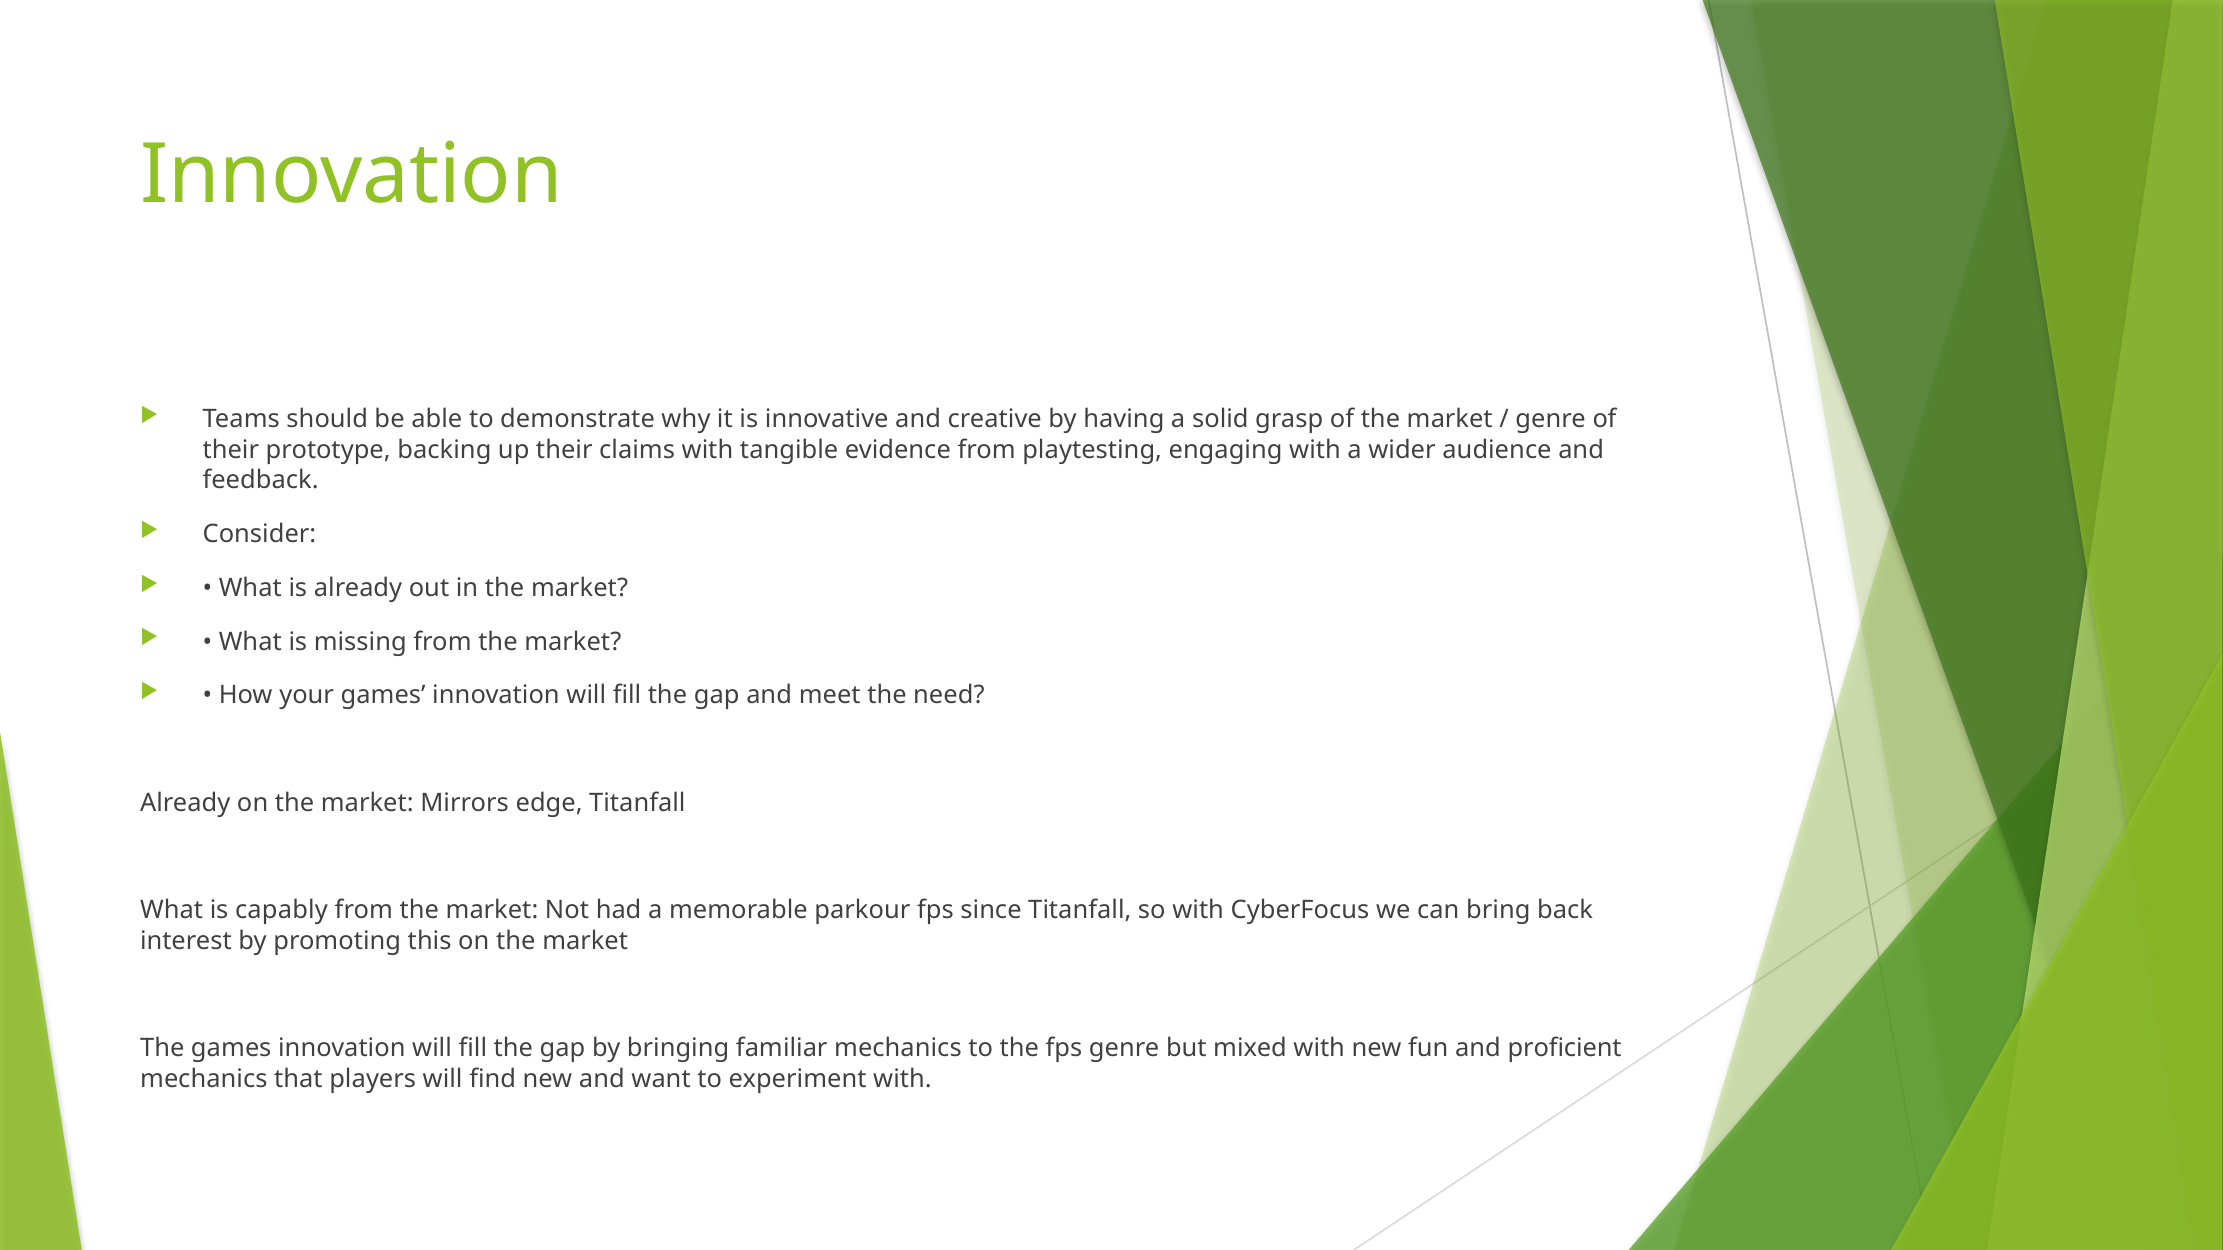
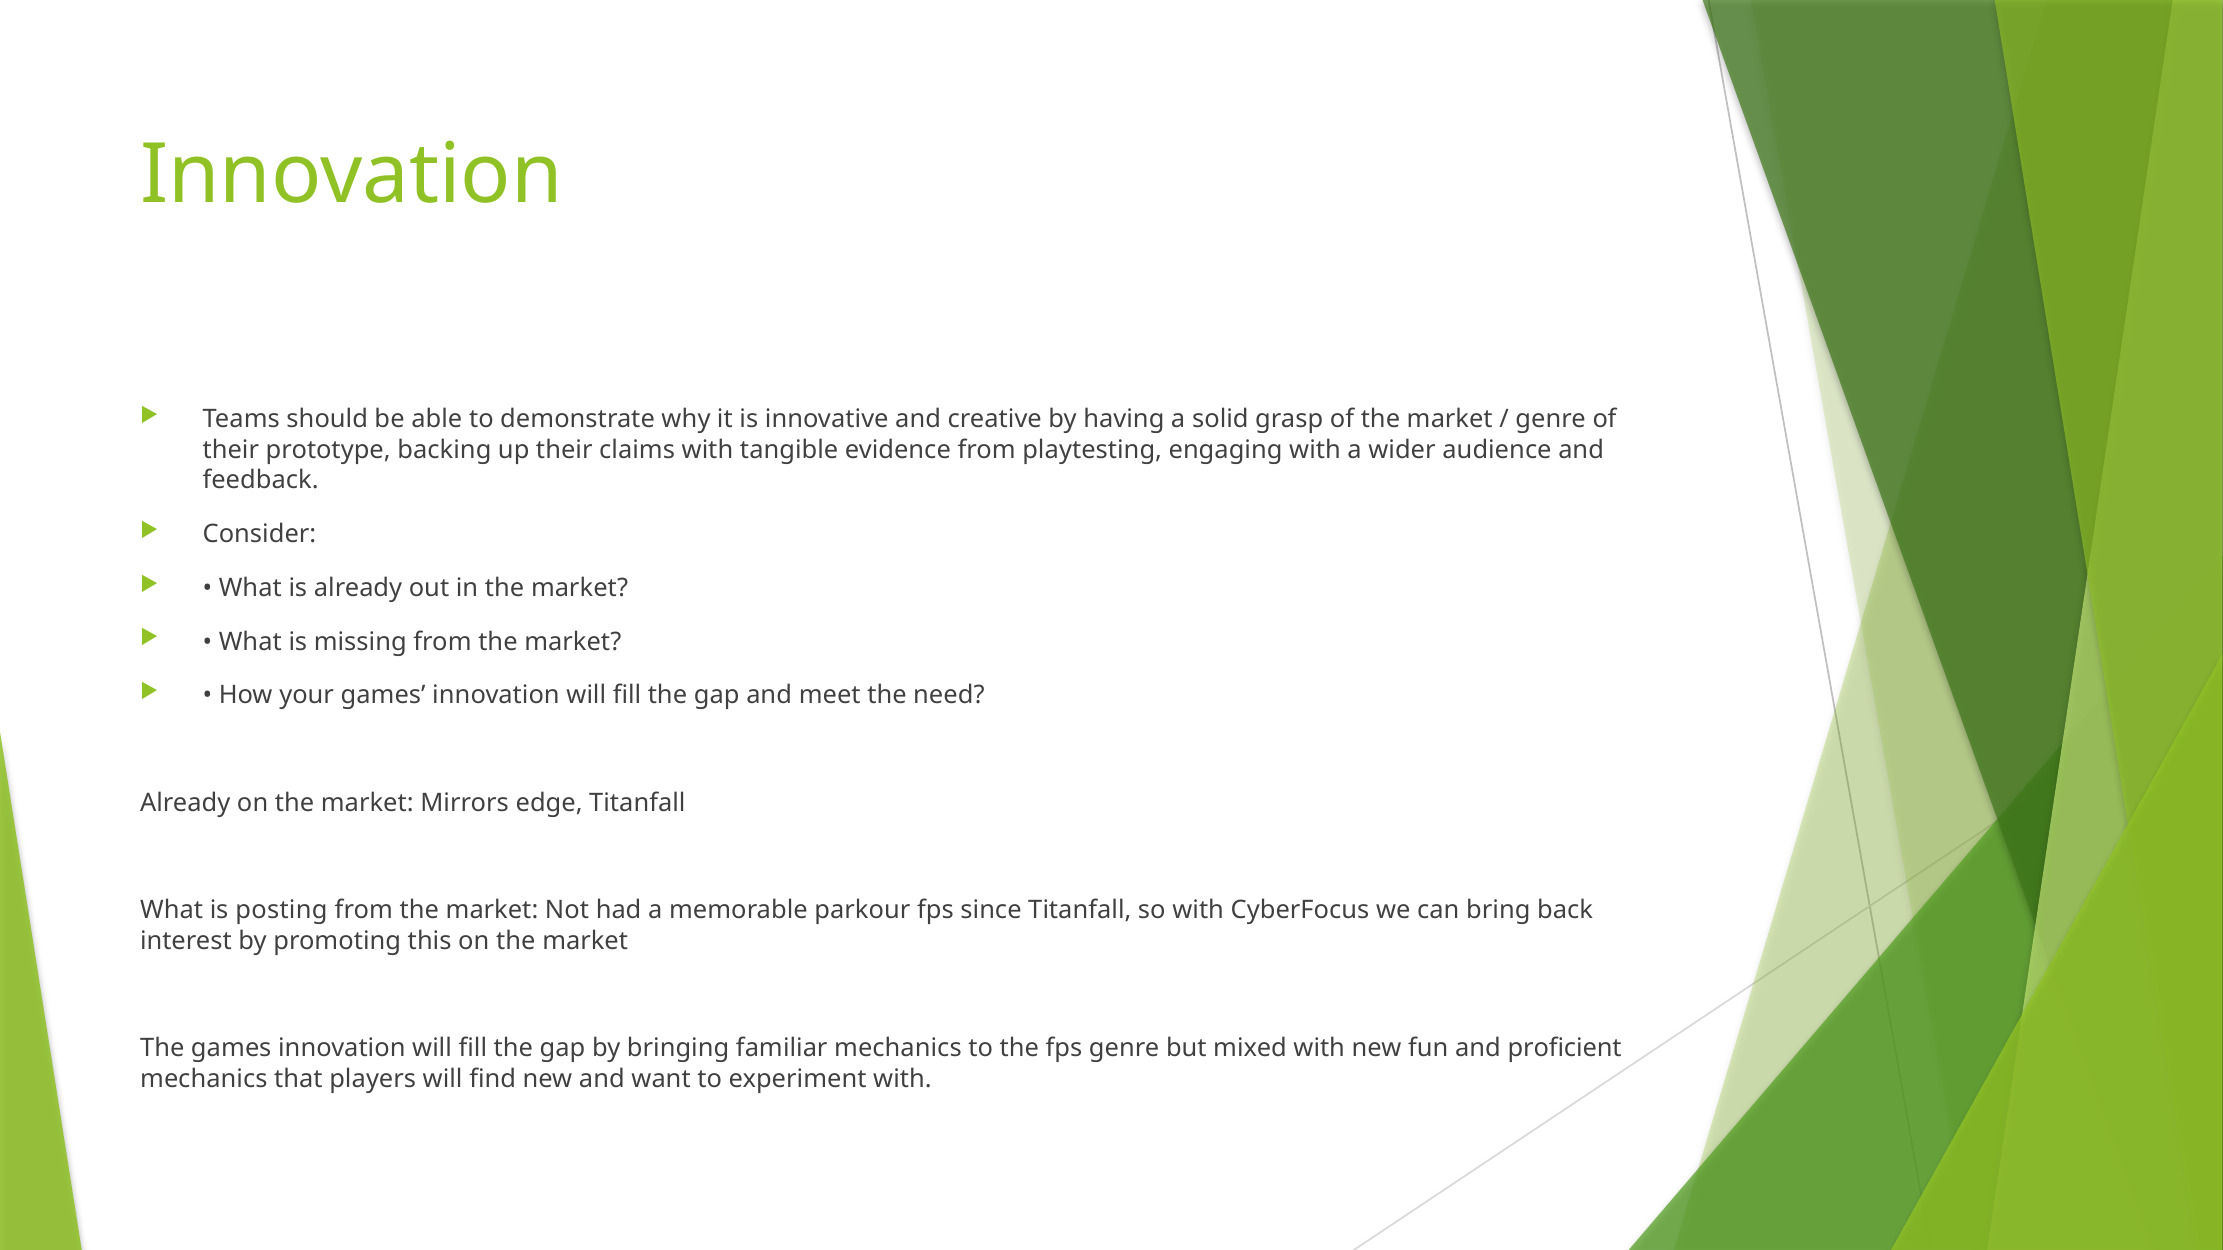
capably: capably -> posting
